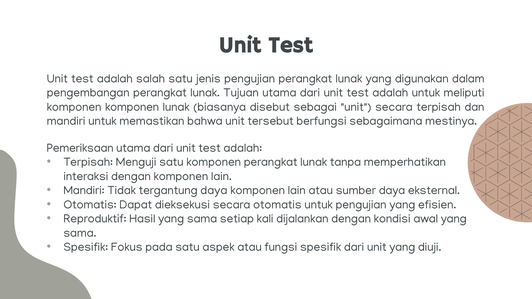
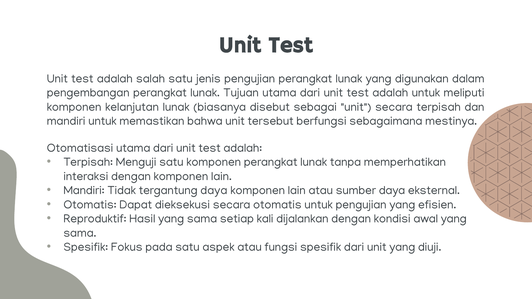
komponen komponen: komponen -> kelanjutan
Pemeriksaan: Pemeriksaan -> Otomatisasi
